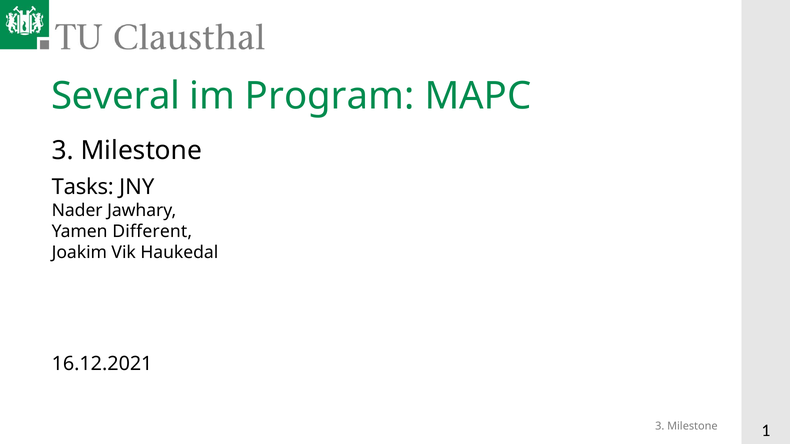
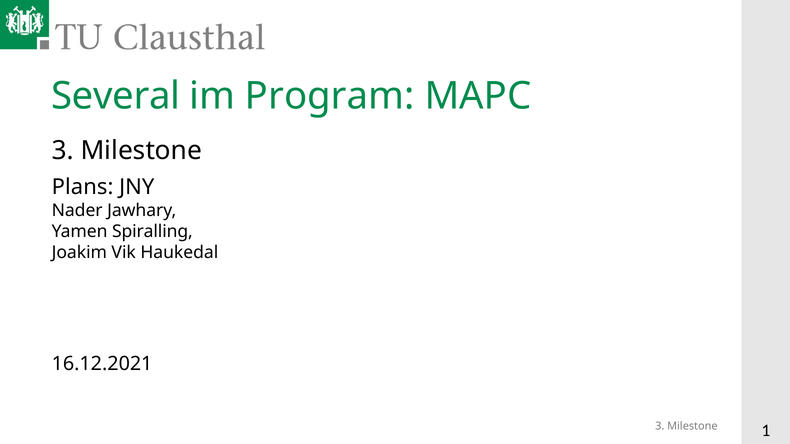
Tasks: Tasks -> Plans
Different: Different -> Spiralling
